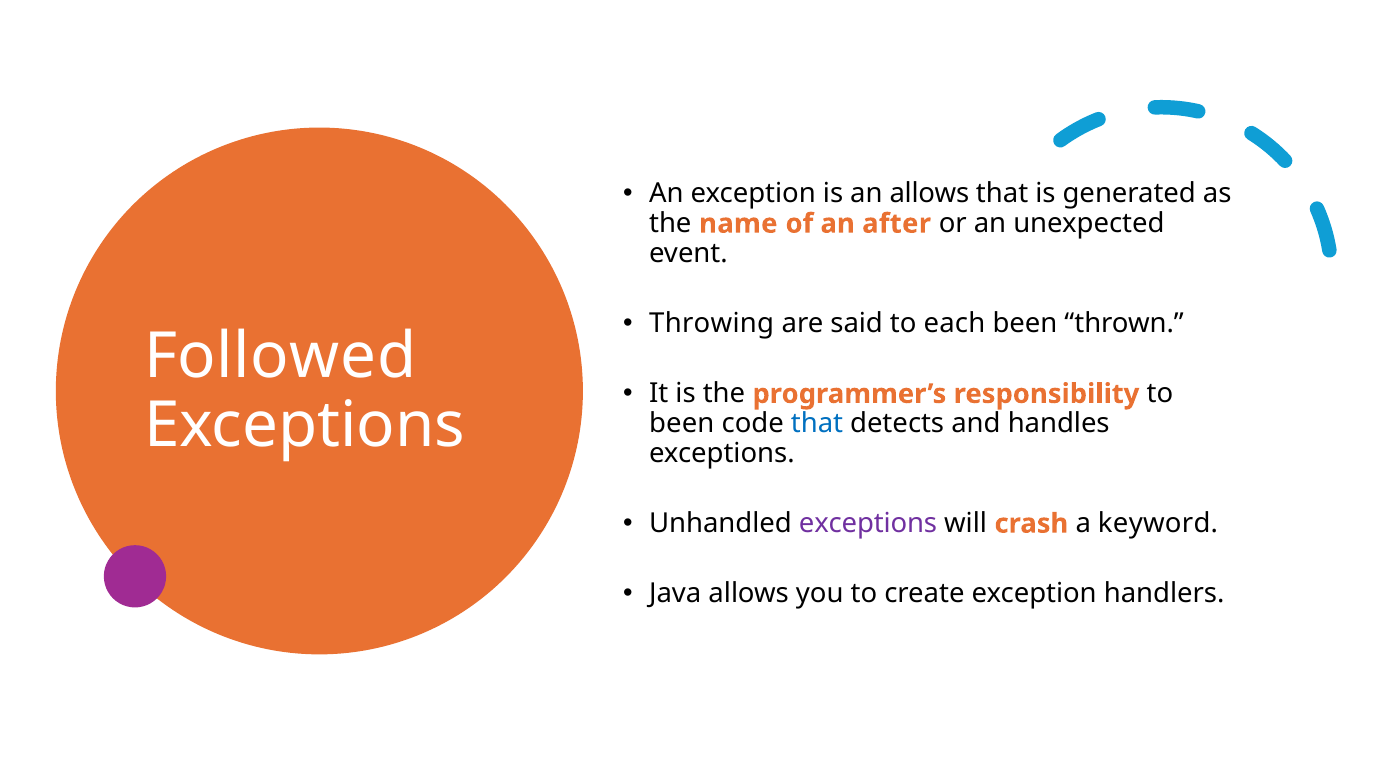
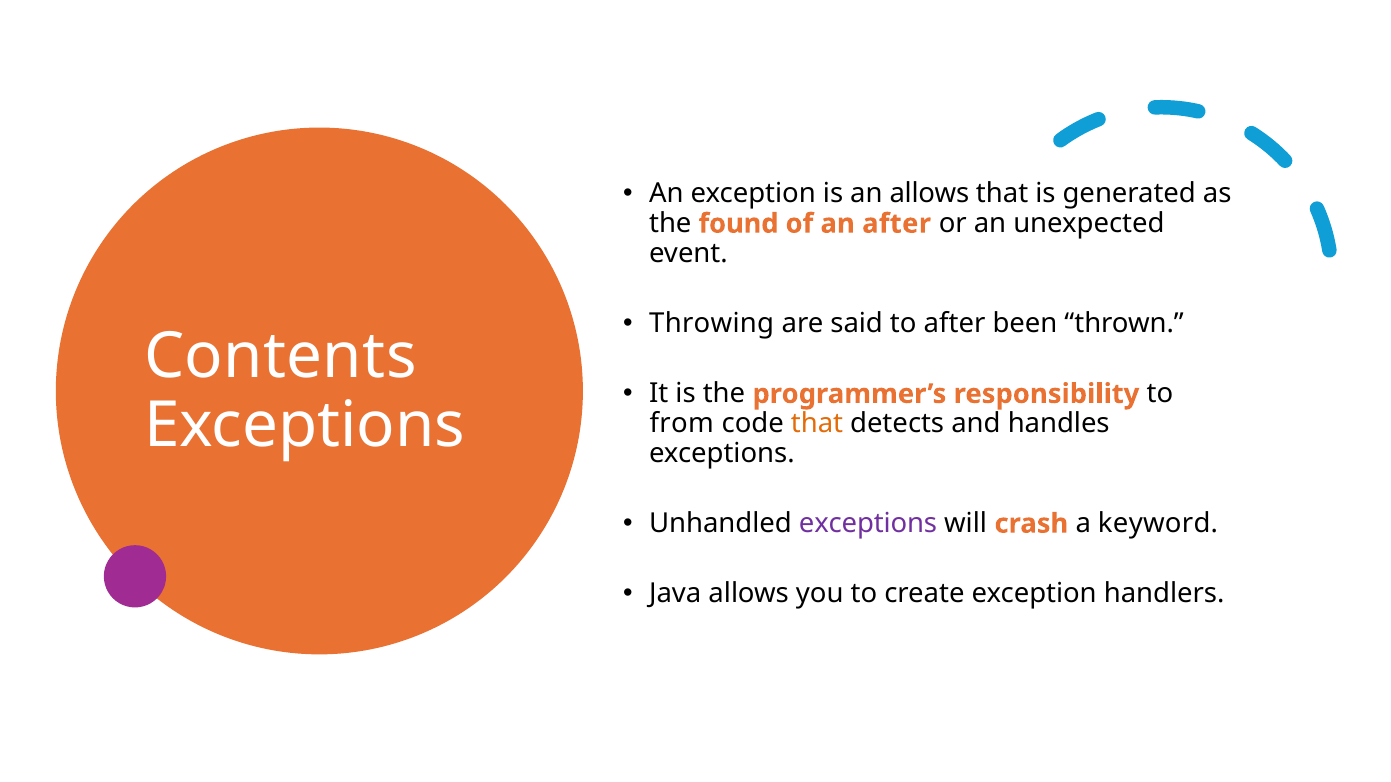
name: name -> found
to each: each -> after
Followed: Followed -> Contents
been at (682, 424): been -> from
that at (817, 424) colour: blue -> orange
